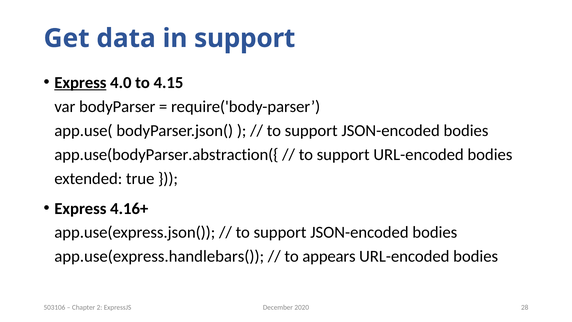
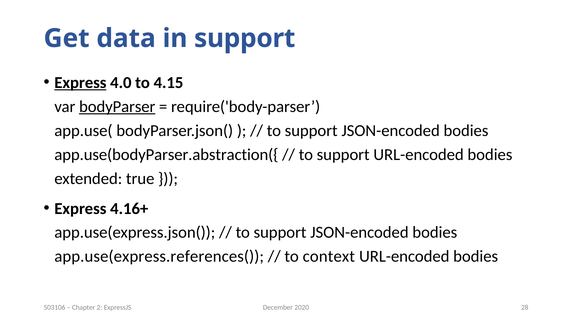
bodyParser underline: none -> present
app.use(express.handlebars(: app.use(express.handlebars( -> app.use(express.references(
appears: appears -> context
